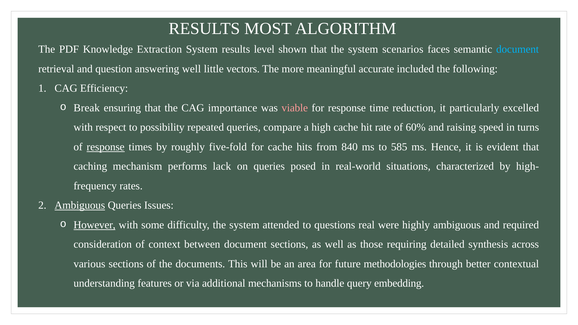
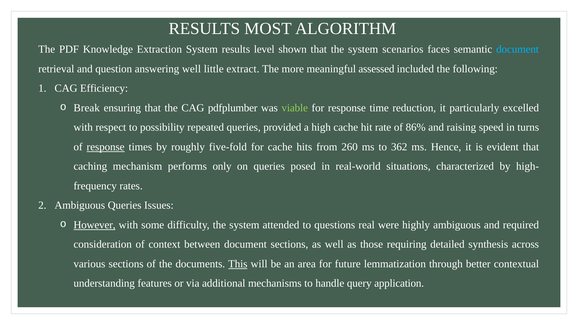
vectors: vectors -> extract
accurate: accurate -> assessed
importance: importance -> pdfplumber
viable colour: pink -> light green
compare: compare -> provided
60%: 60% -> 86%
840: 840 -> 260
585: 585 -> 362
lack: lack -> only
Ambiguous at (80, 205) underline: present -> none
This underline: none -> present
methodologies: methodologies -> lemmatization
embedding: embedding -> application
